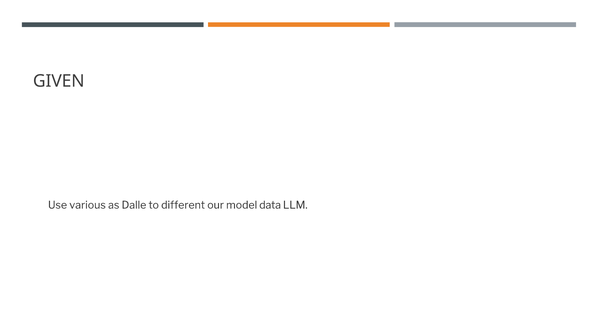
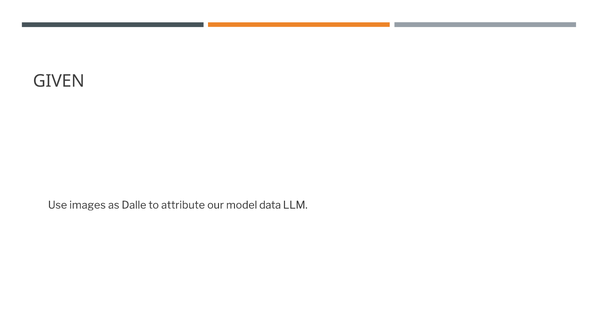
various: various -> images
different: different -> attribute
